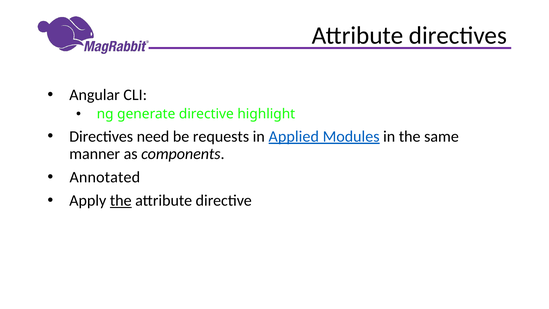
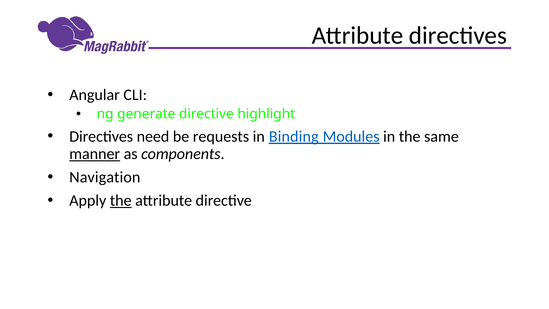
Applied: Applied -> Binding
manner underline: none -> present
Annotated: Annotated -> Navigation
